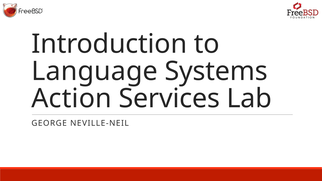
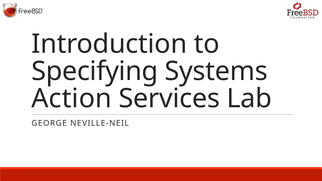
Language: Language -> Specifying
